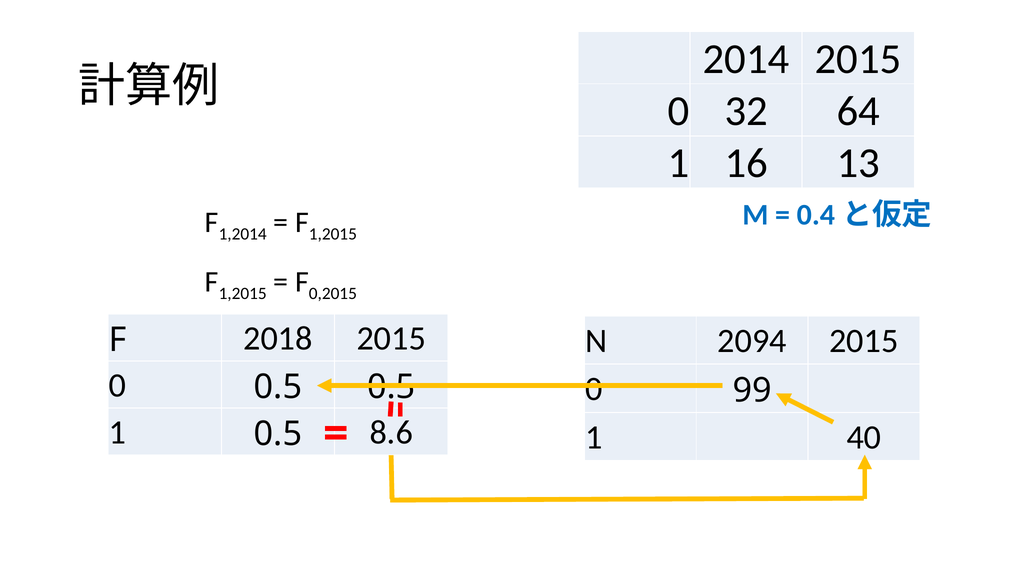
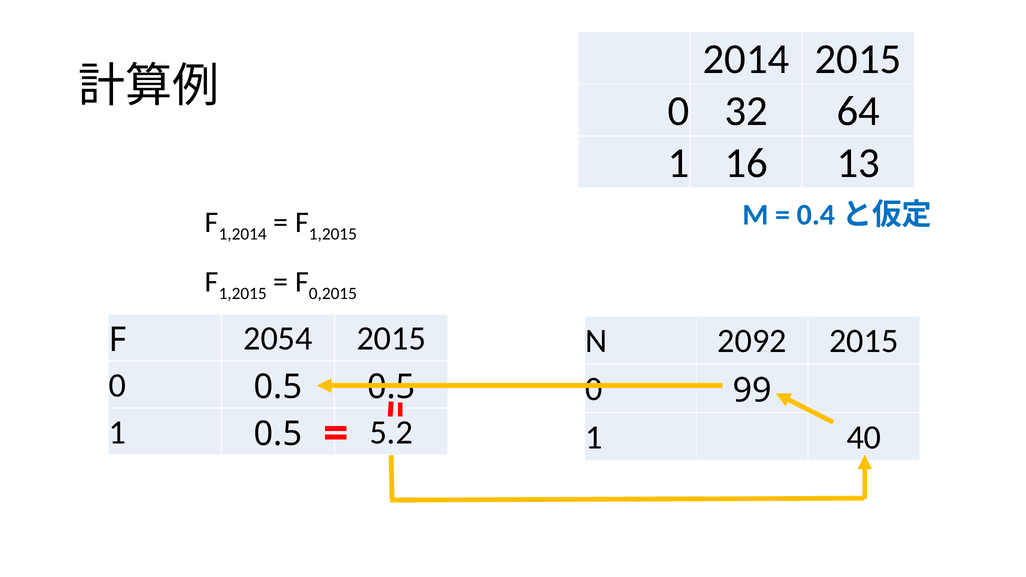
2094: 2094 -> 2092
2018: 2018 -> 2054
8.6: 8.6 -> 5.2
